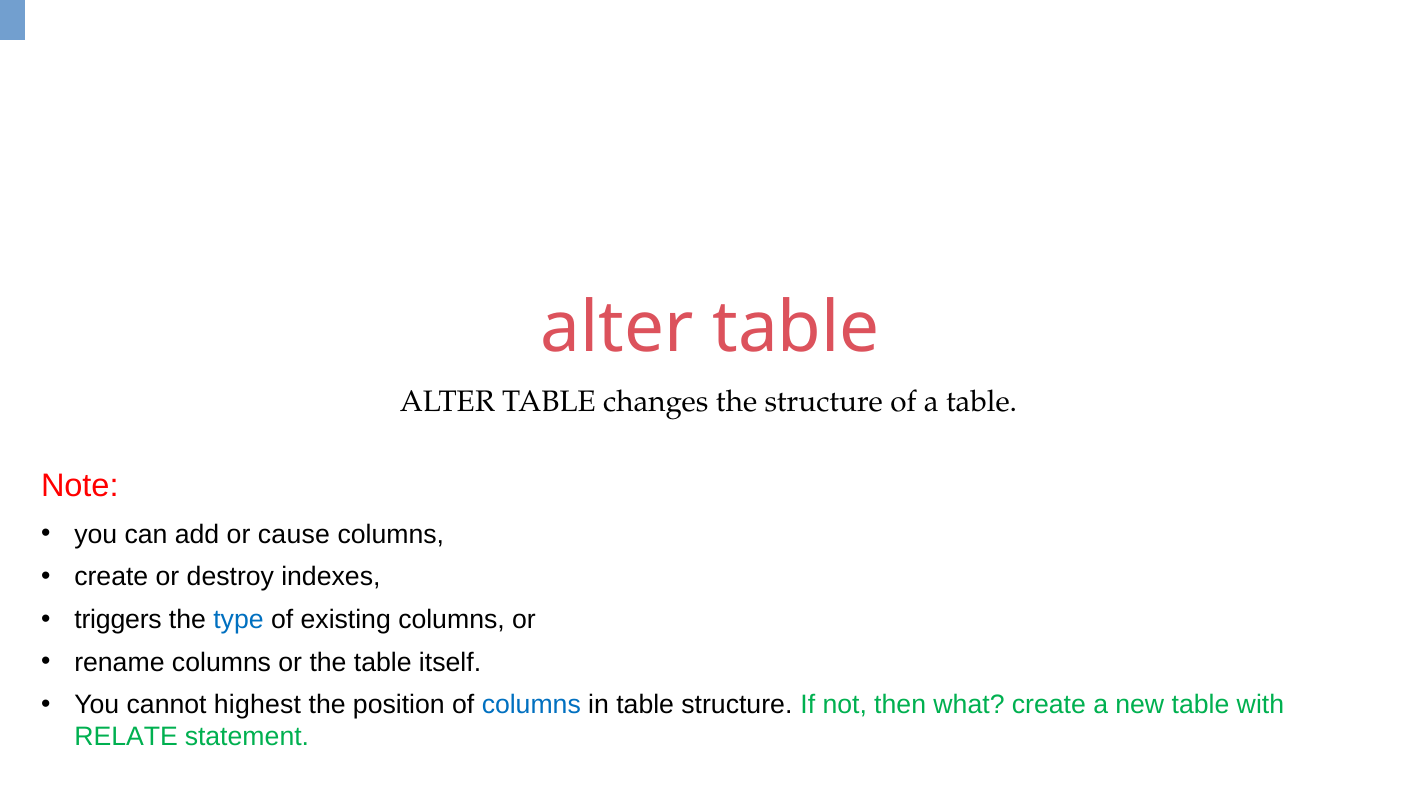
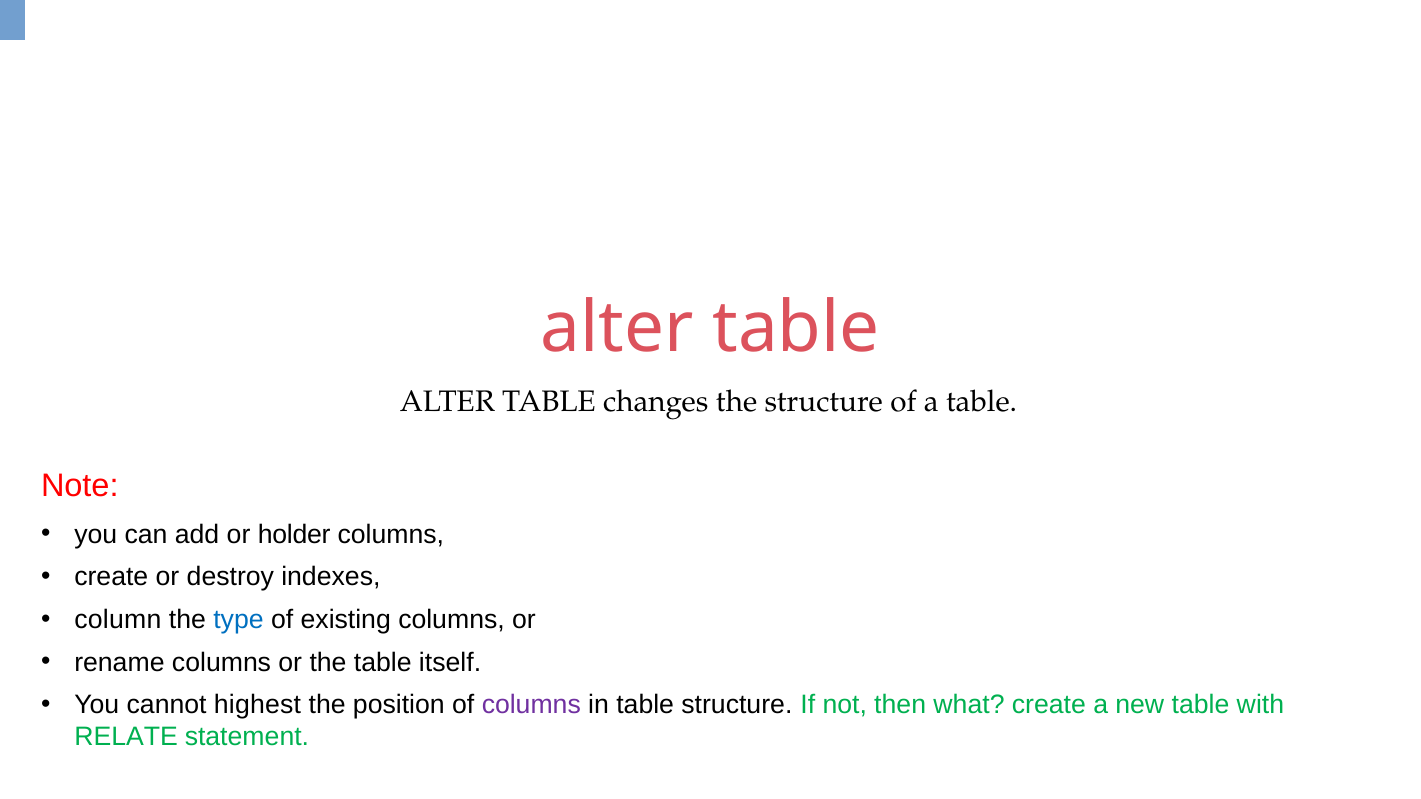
cause: cause -> holder
triggers: triggers -> column
columns at (531, 705) colour: blue -> purple
